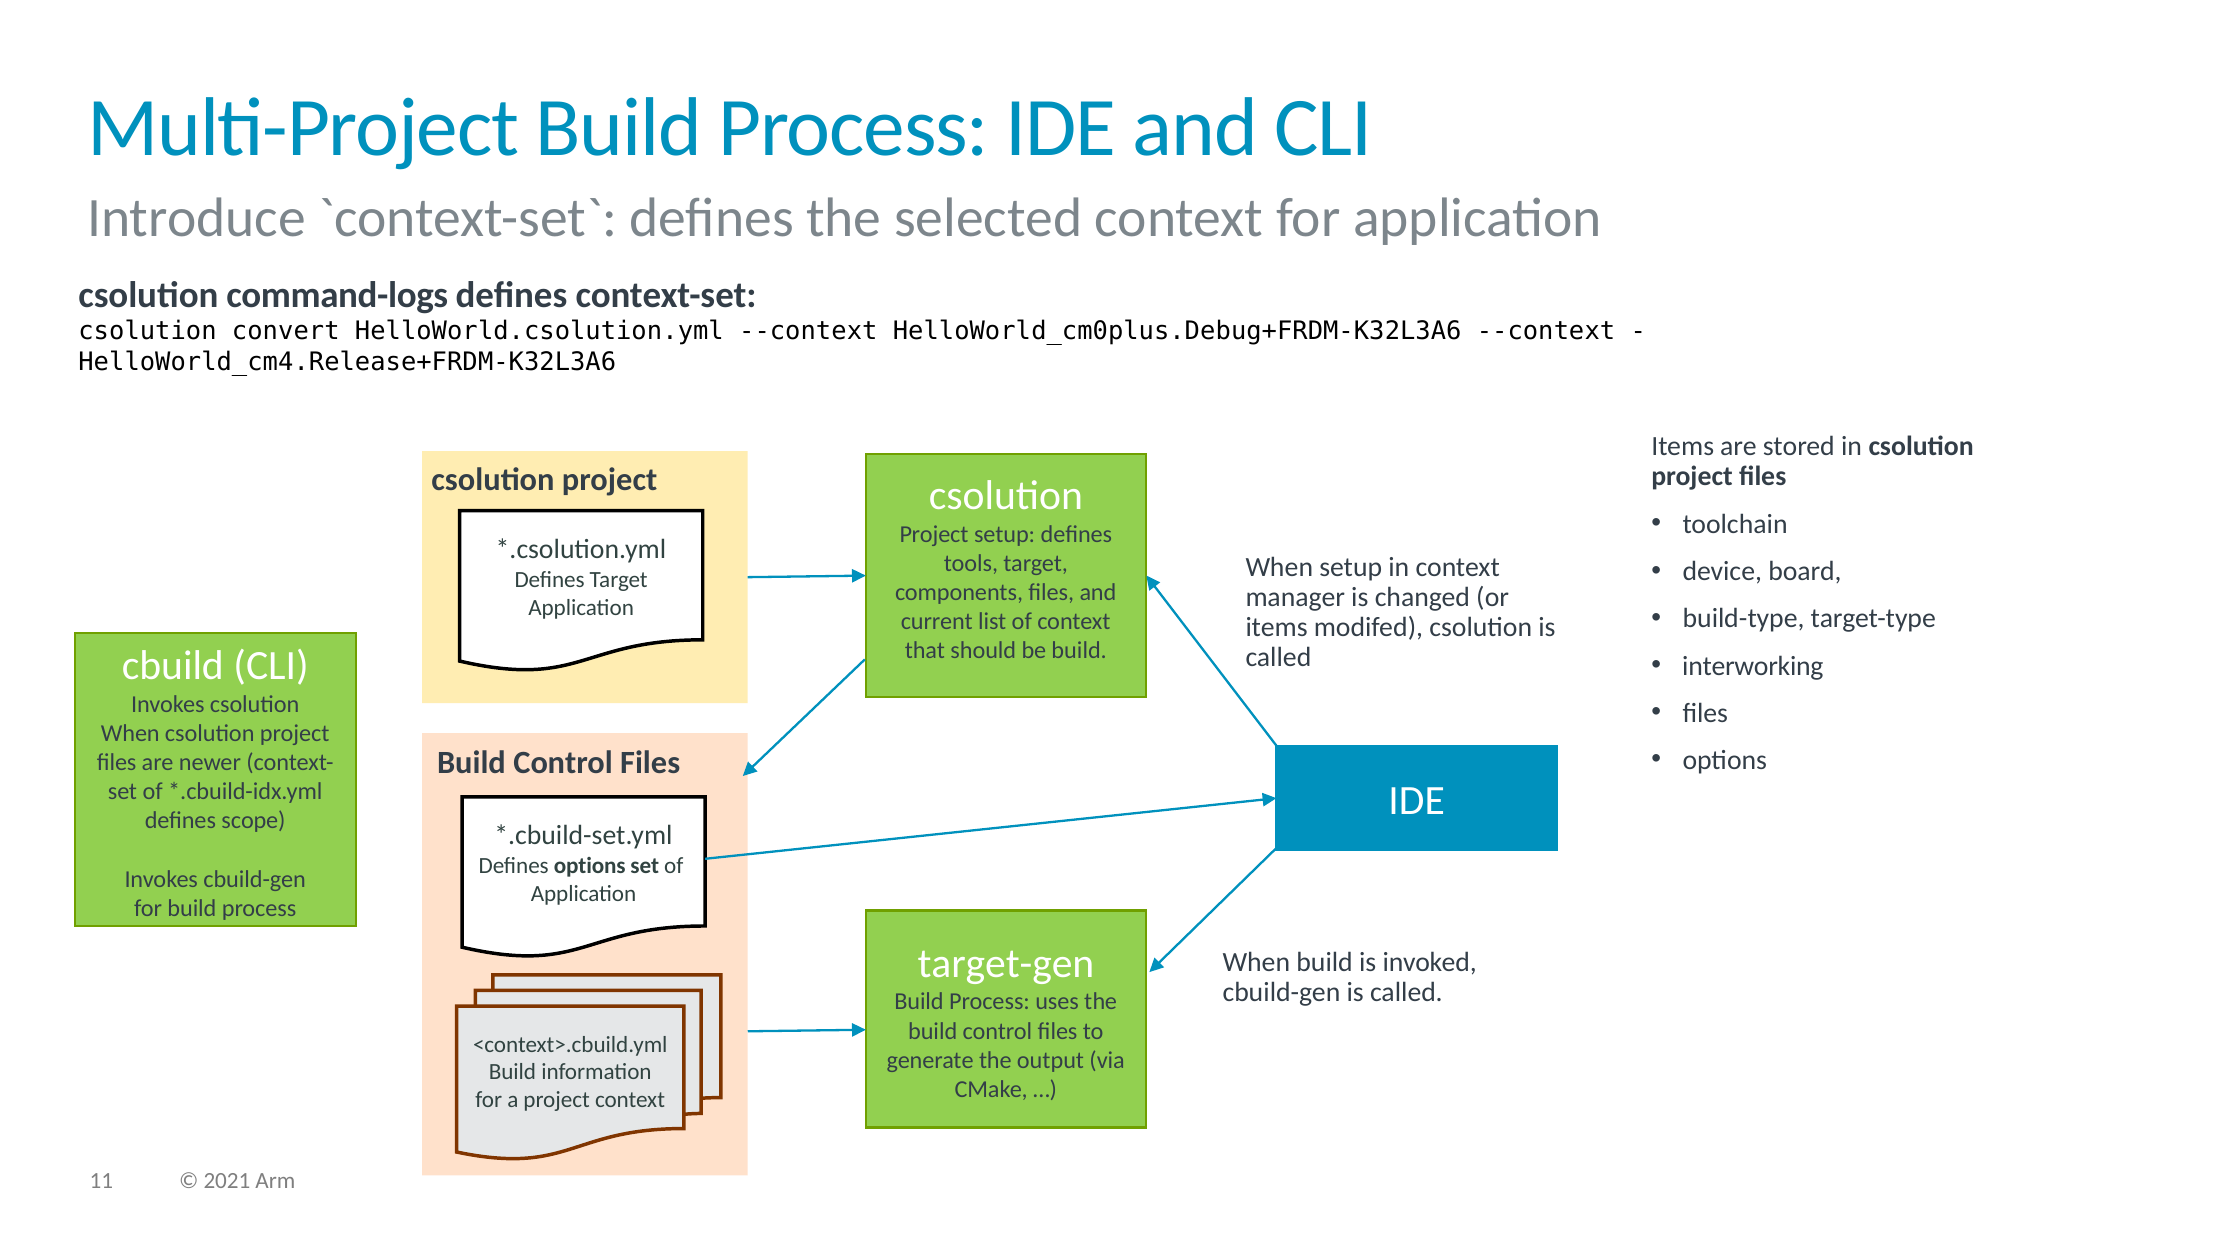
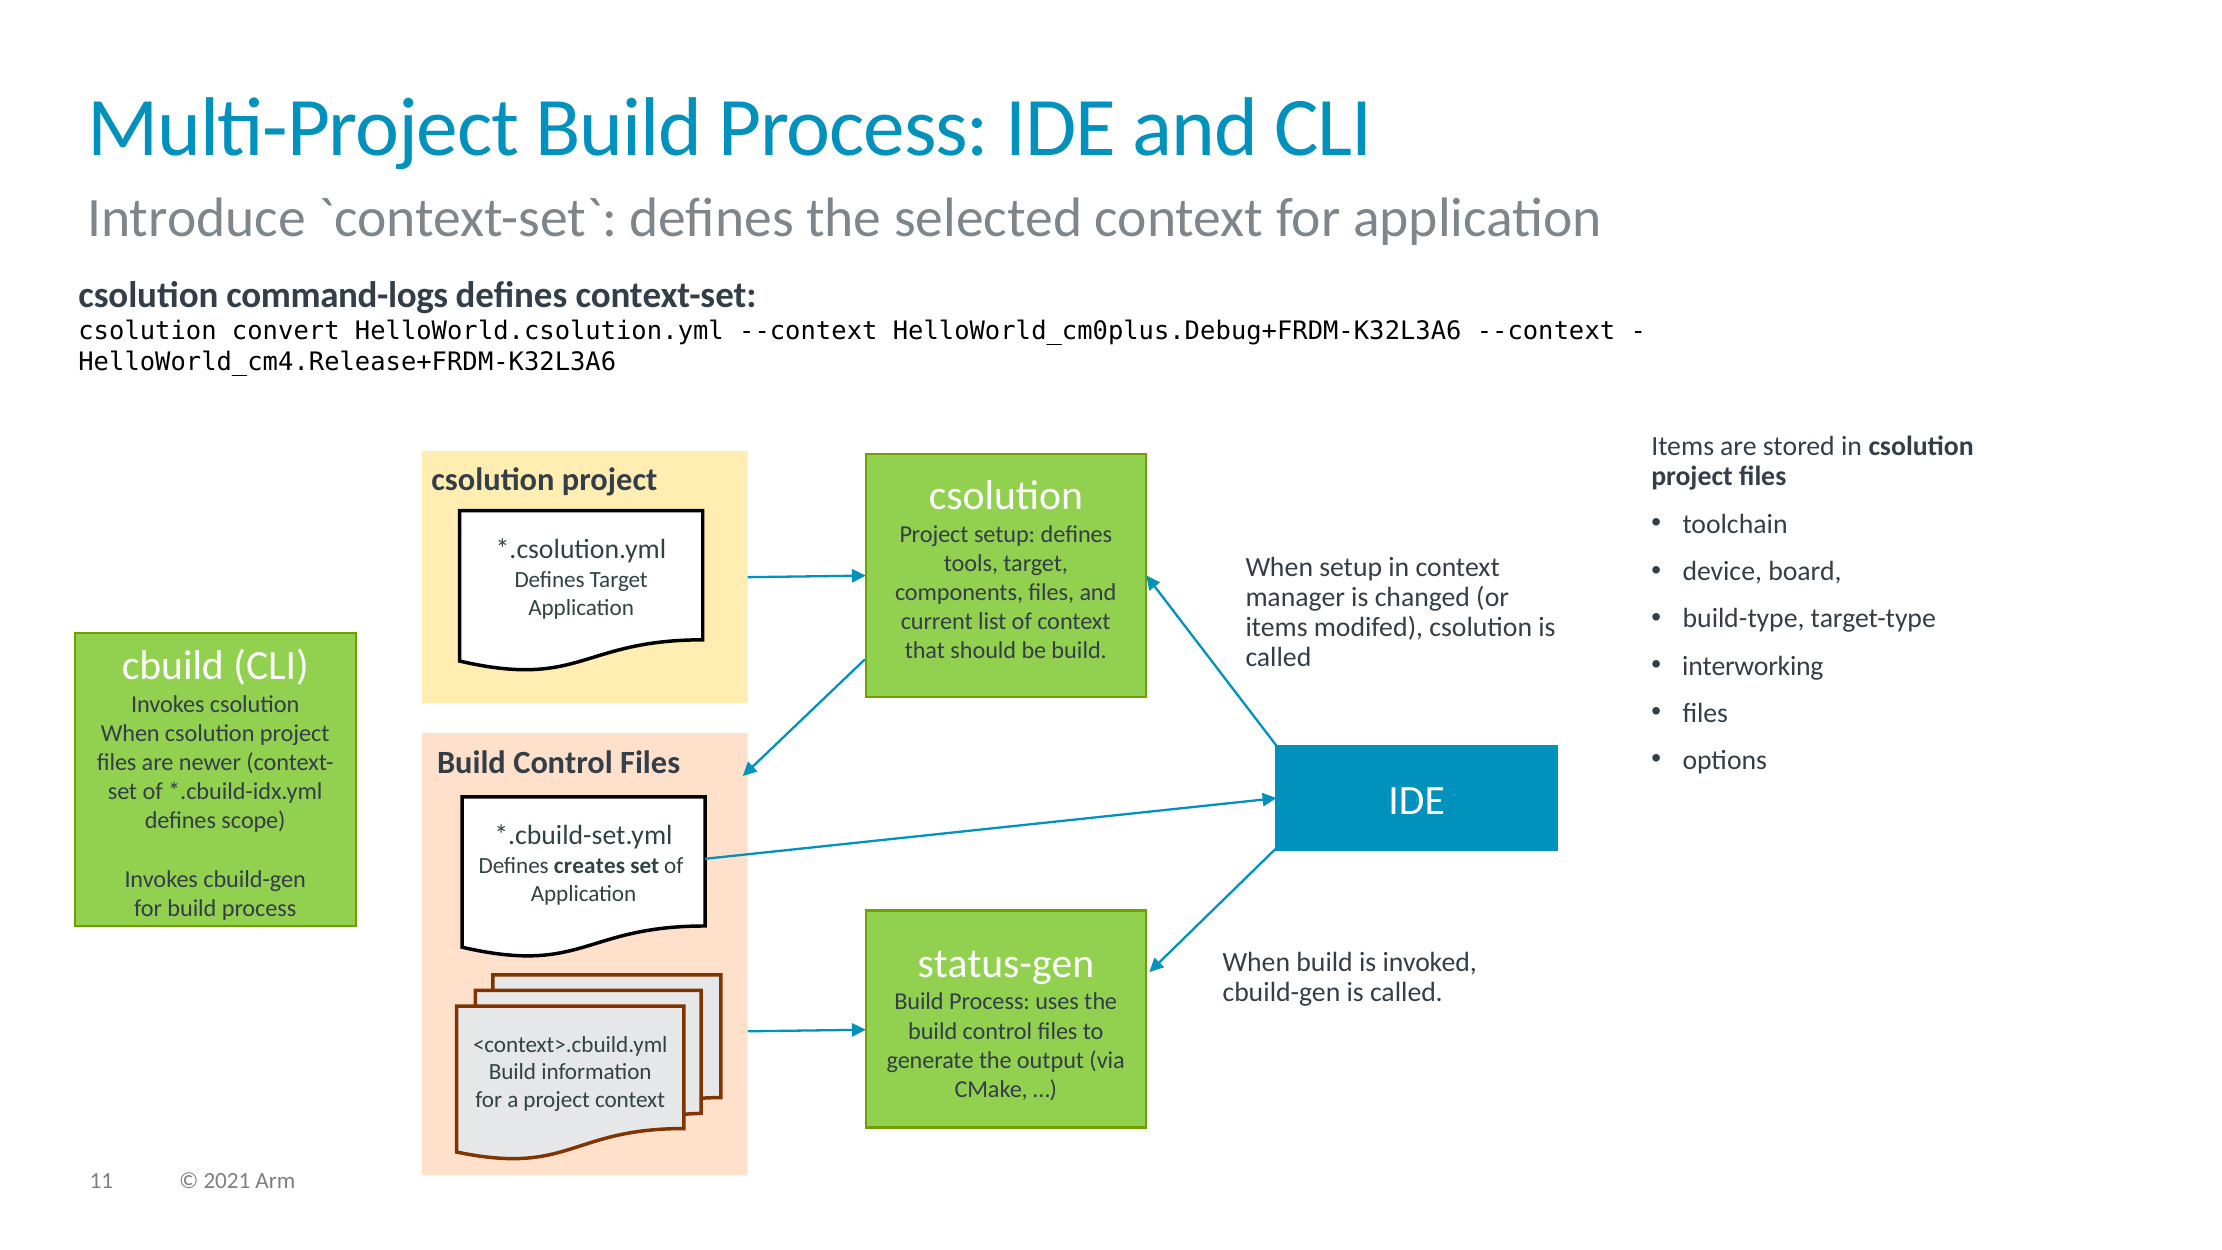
Defines options: options -> creates
target-gen: target-gen -> status-gen
